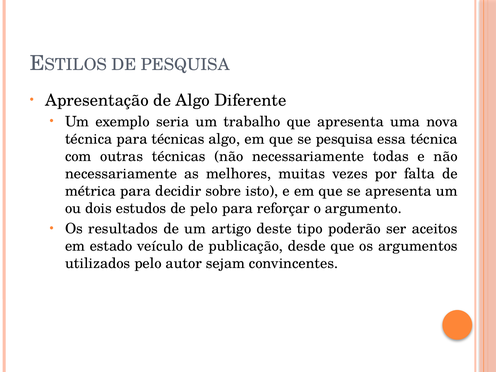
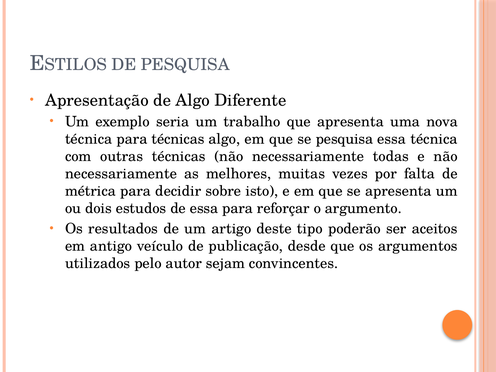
de pelo: pelo -> essa
estado: estado -> antigo
